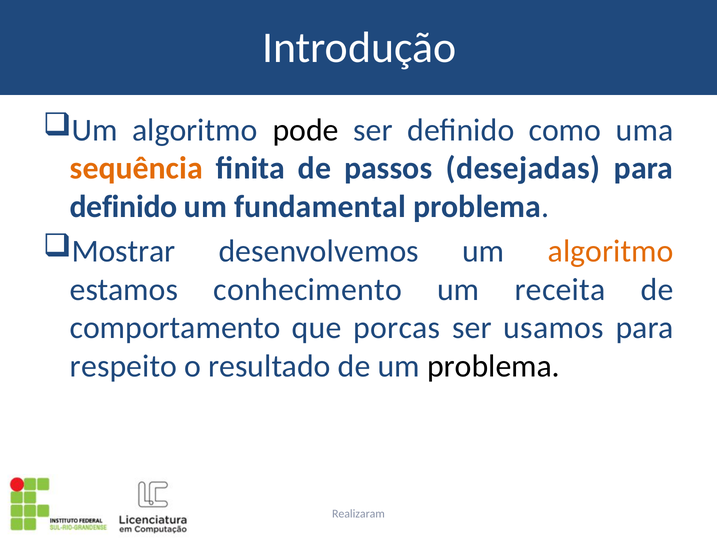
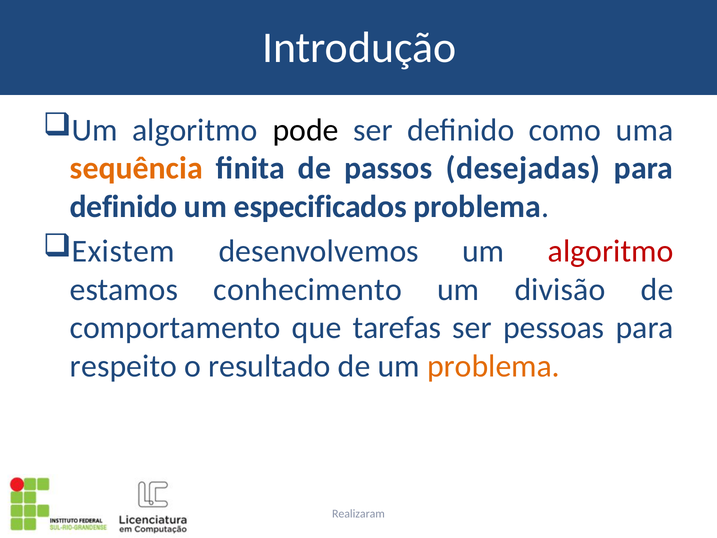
fundamental: fundamental -> especificados
Mostrar: Mostrar -> Existem
algoritmo at (611, 251) colour: orange -> red
receita: receita -> divisão
porcas: porcas -> tarefas
usamos: usamos -> pessoas
problema at (494, 366) colour: black -> orange
